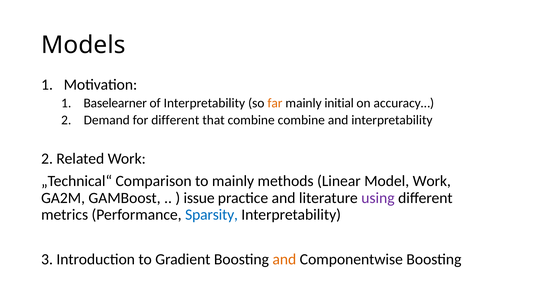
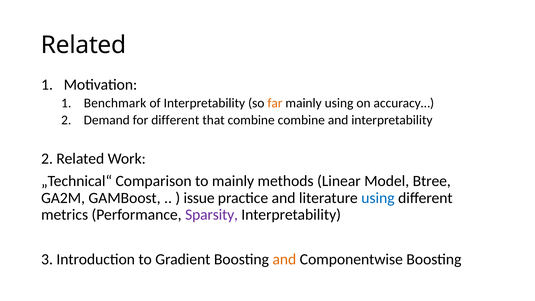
Models at (83, 45): Models -> Related
Baselearner: Baselearner -> Benchmark
mainly initial: initial -> using
Model Work: Work -> Btree
using at (378, 198) colour: purple -> blue
Sparsity colour: blue -> purple
